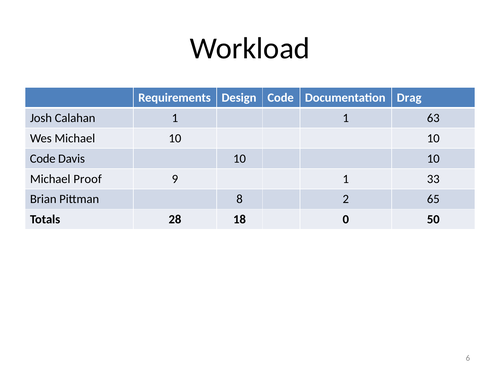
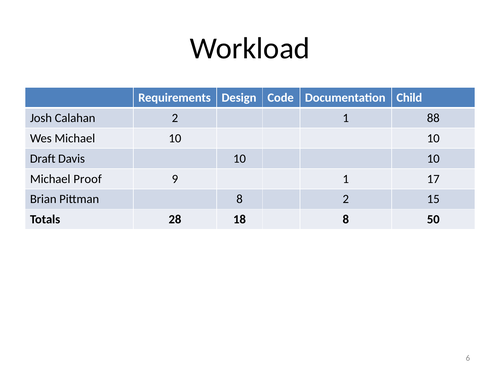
Drag: Drag -> Child
Calahan 1: 1 -> 2
63: 63 -> 88
Code at (43, 159): Code -> Draft
33: 33 -> 17
65: 65 -> 15
18 0: 0 -> 8
